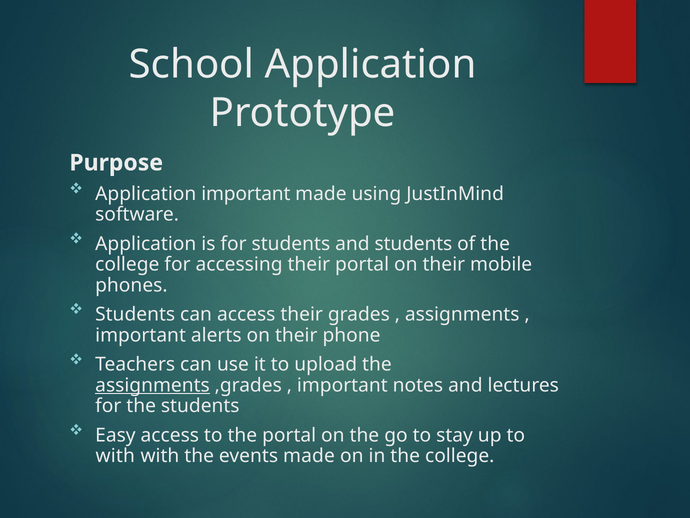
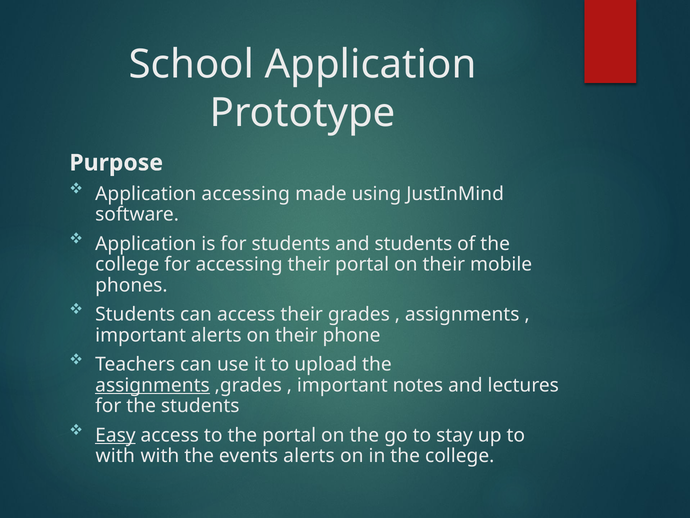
Application important: important -> accessing
Easy underline: none -> present
events made: made -> alerts
